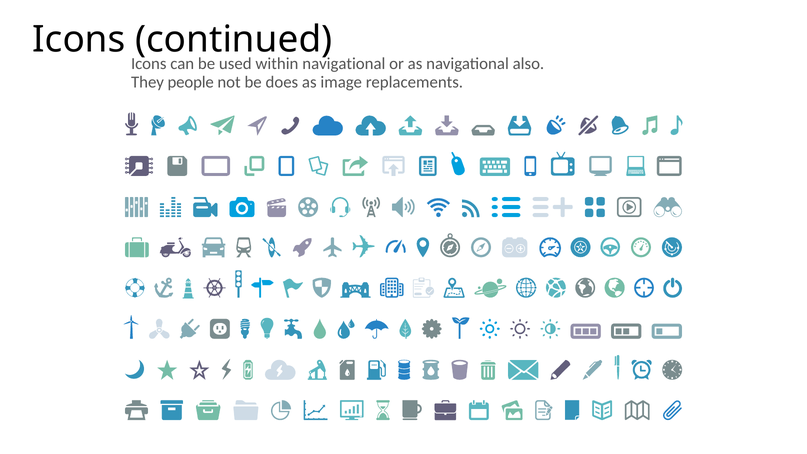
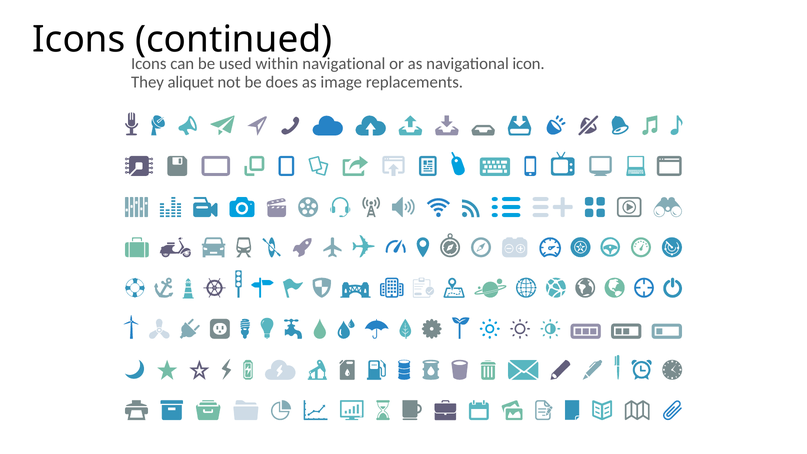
also: also -> icon
people: people -> aliquet
